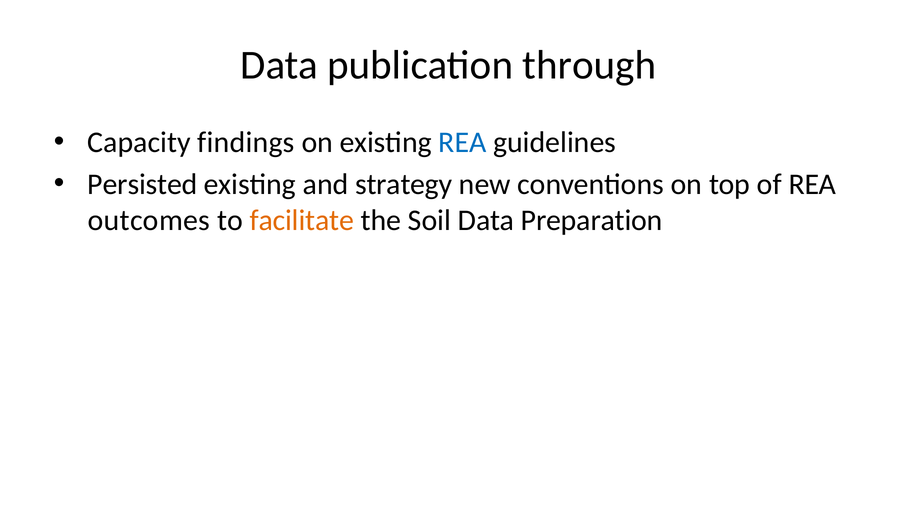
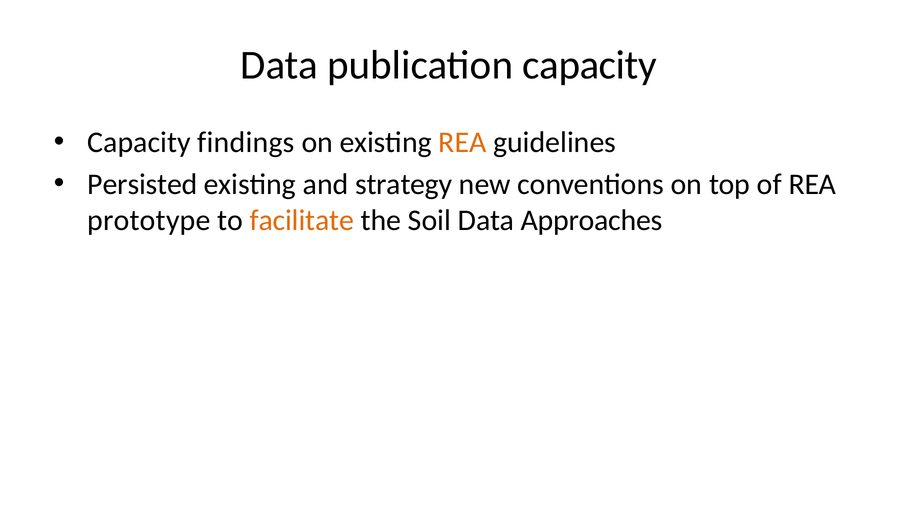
publication through: through -> capacity
REA at (462, 142) colour: blue -> orange
outcomes: outcomes -> prototype
Preparation: Preparation -> Approaches
